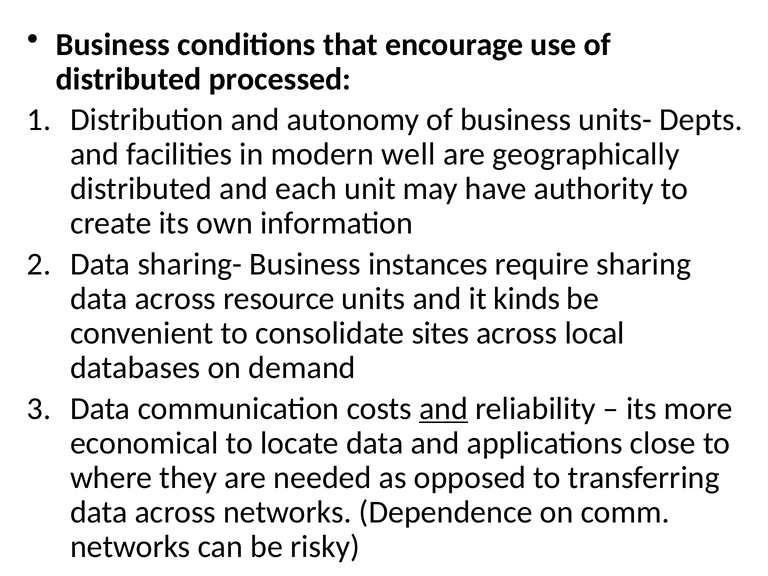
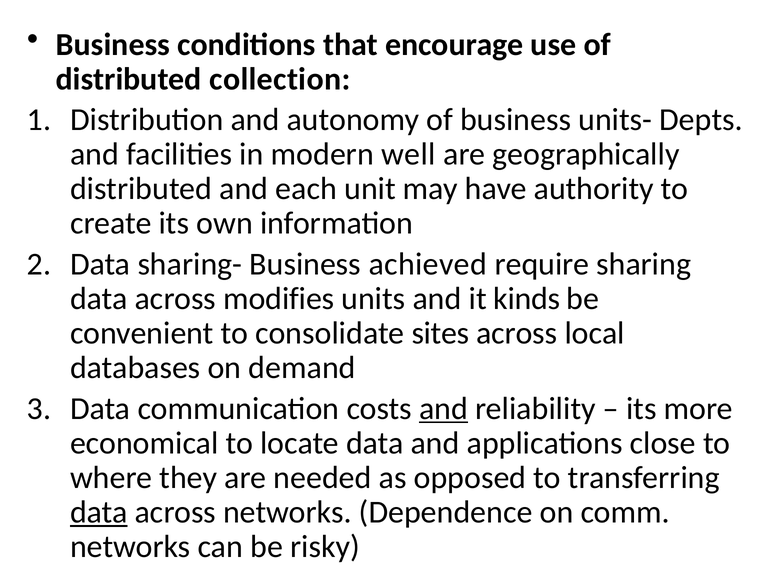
processed: processed -> collection
instances: instances -> achieved
resource: resource -> modifies
data at (99, 512) underline: none -> present
